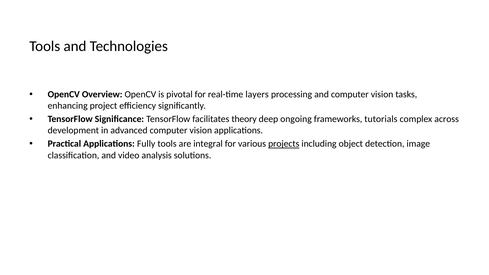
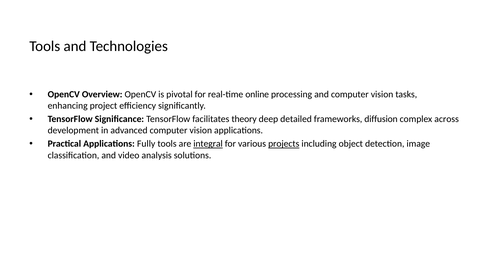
layers: layers -> online
ongoing: ongoing -> detailed
tutorials: tutorials -> diffusion
integral underline: none -> present
